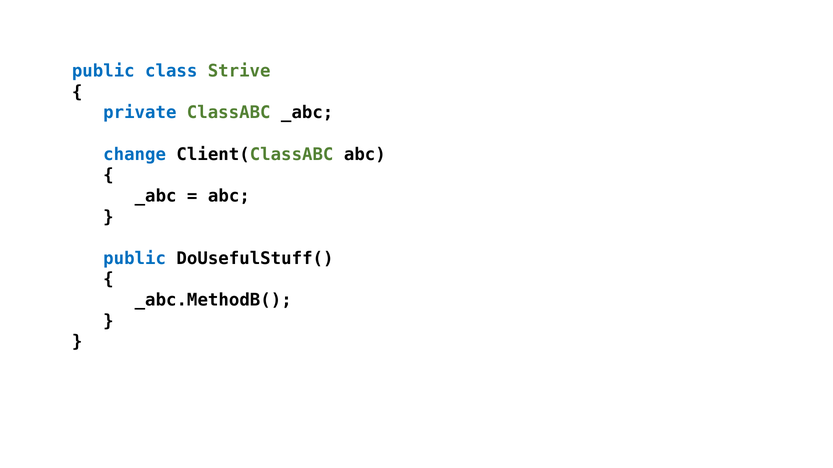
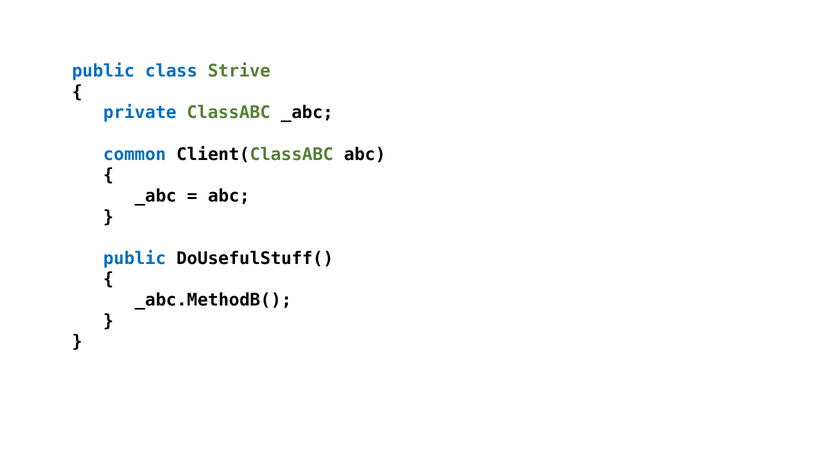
change: change -> common
